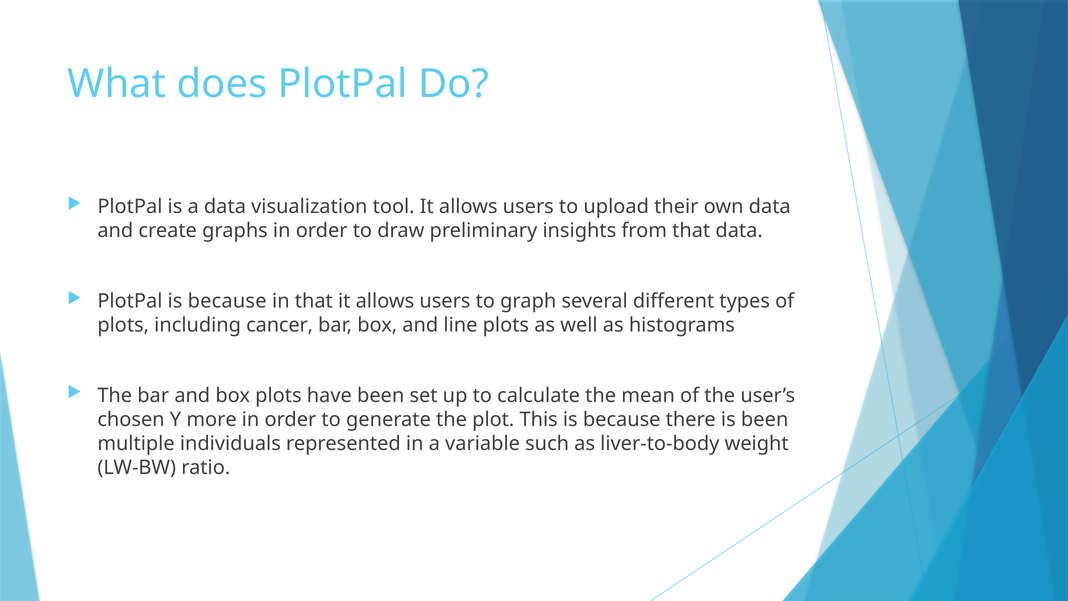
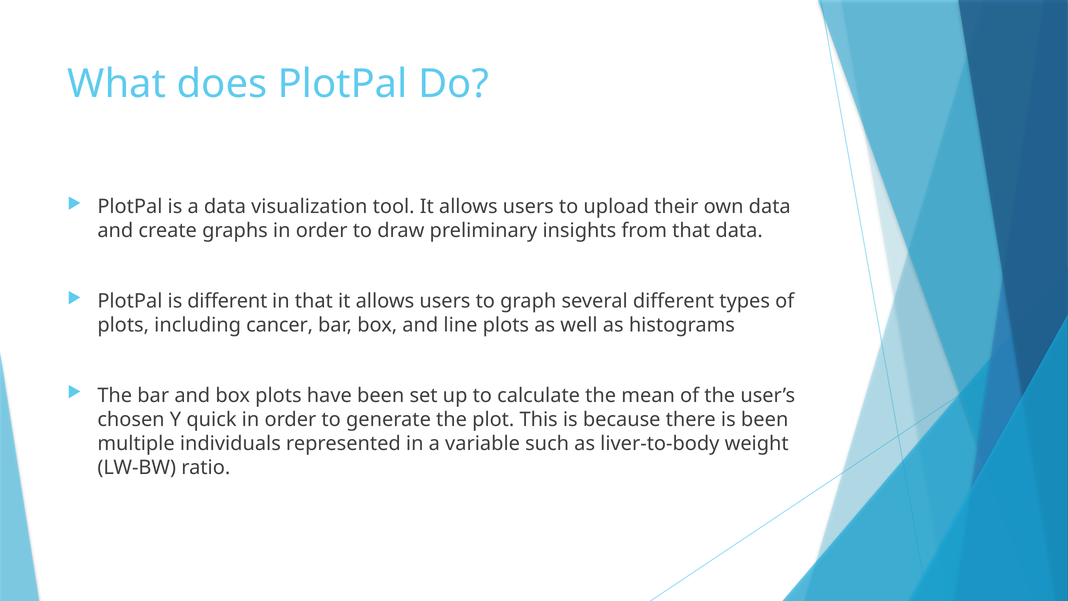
PlotPal is because: because -> different
more: more -> quick
